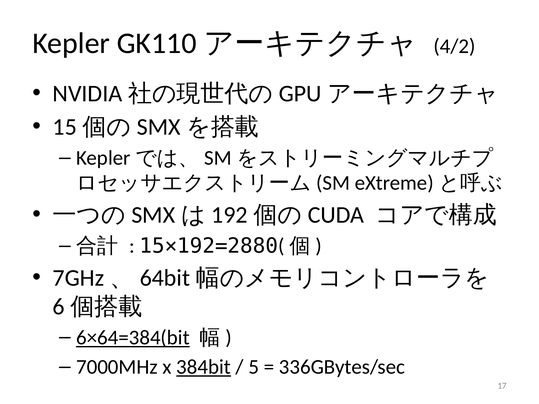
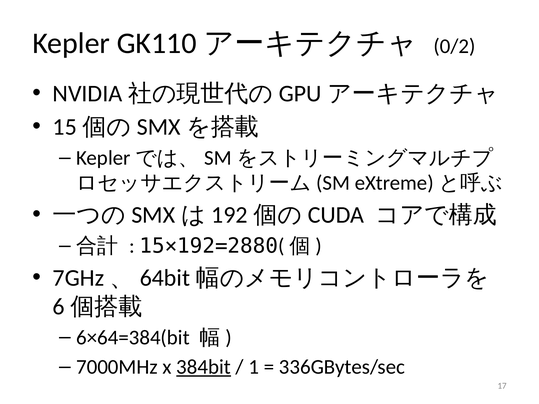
4/2: 4/2 -> 0/2
6×64=384(bit underline: present -> none
5: 5 -> 1
